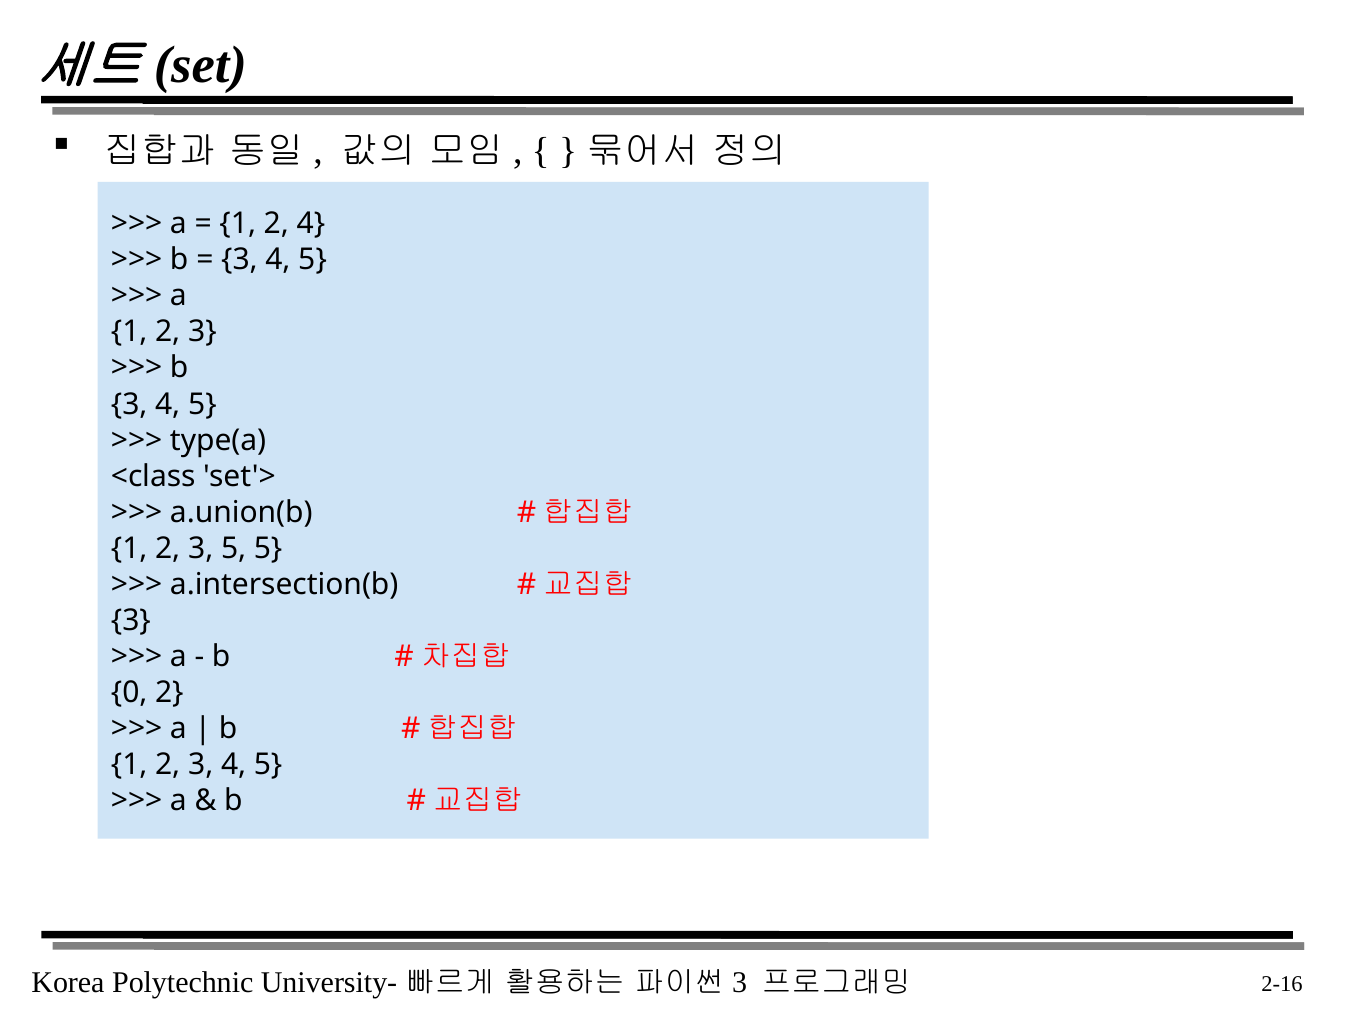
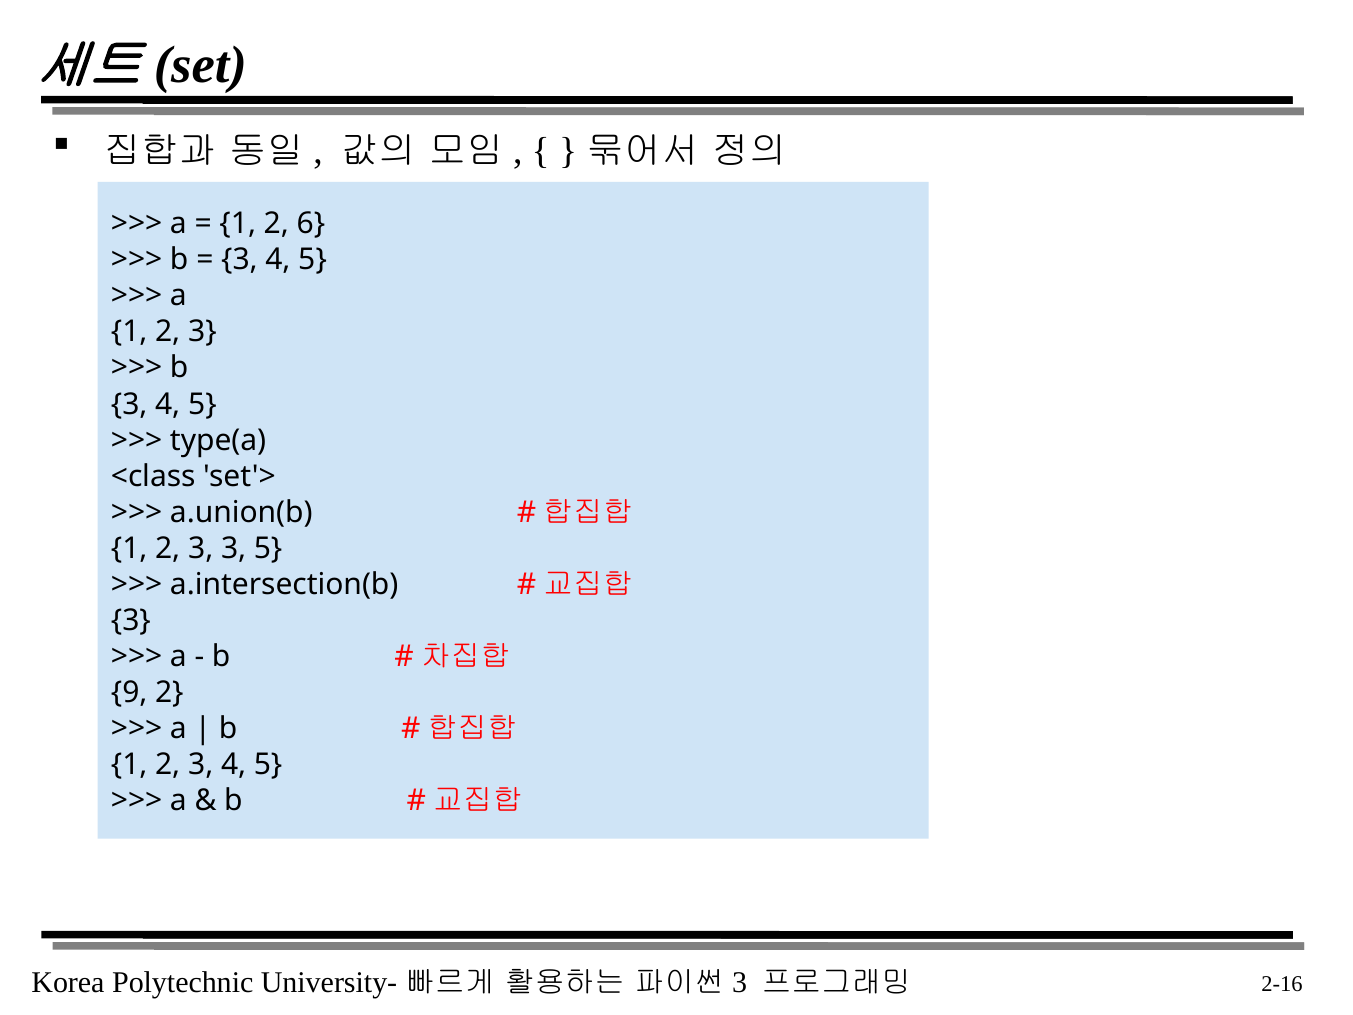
2 4: 4 -> 6
3 5: 5 -> 3
0: 0 -> 9
